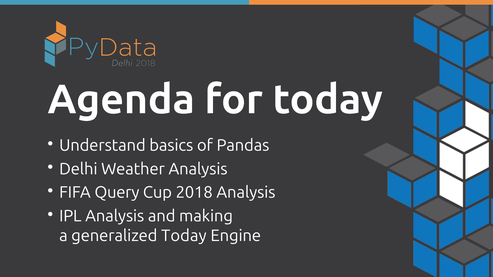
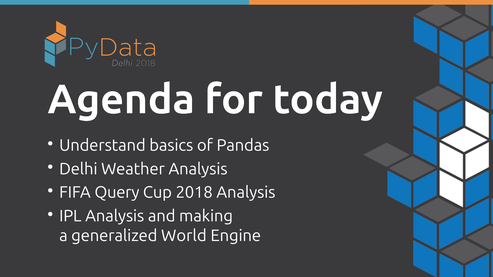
generalized Today: Today -> World
